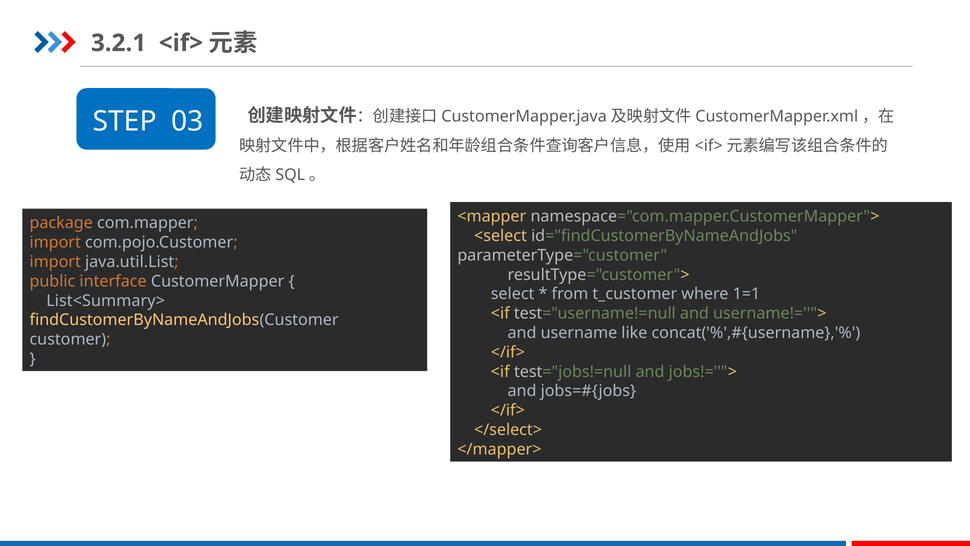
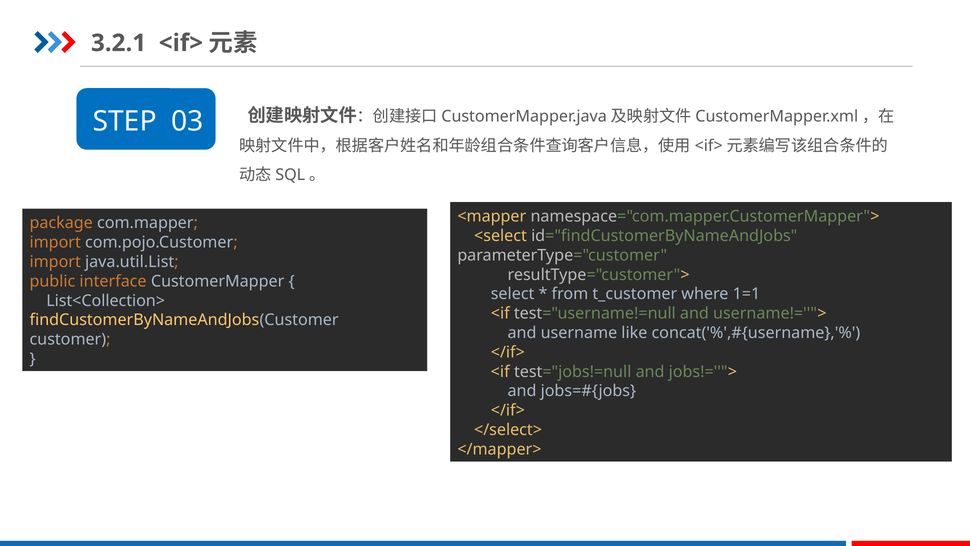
List<Summary>: List<Summary> -> List<Collection>
